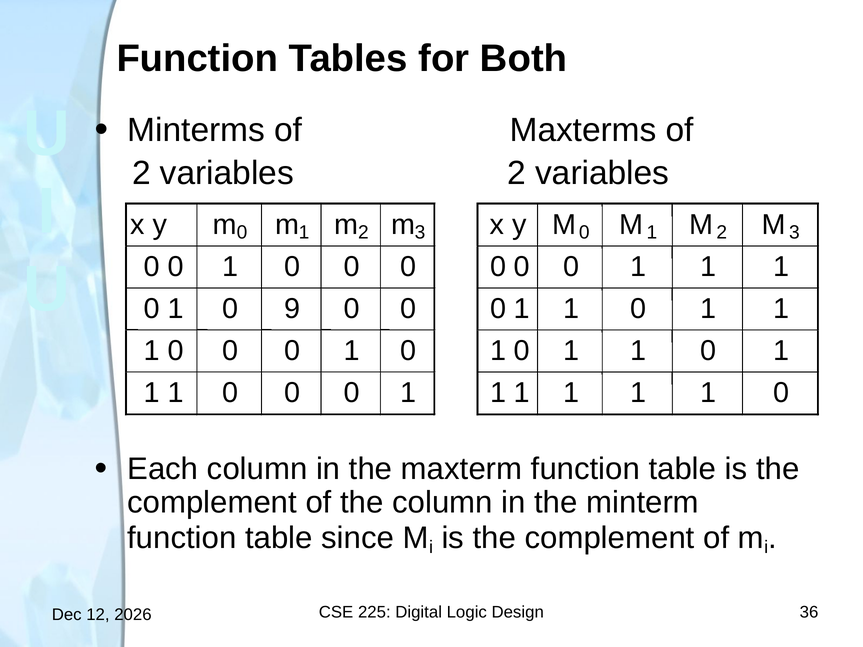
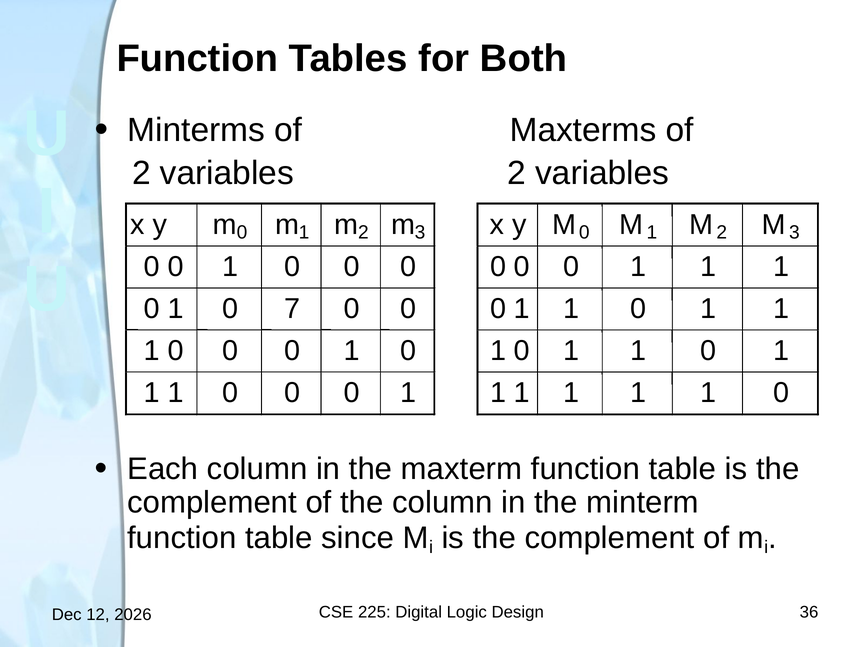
9: 9 -> 7
